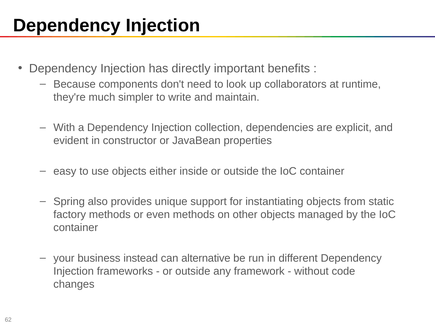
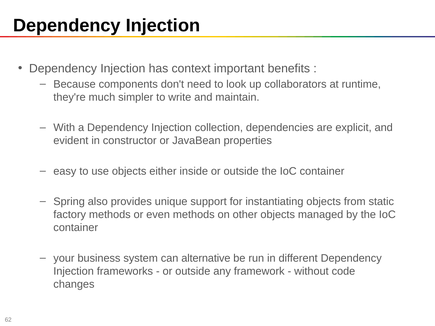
directly: directly -> context
instead: instead -> system
